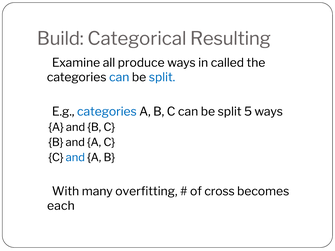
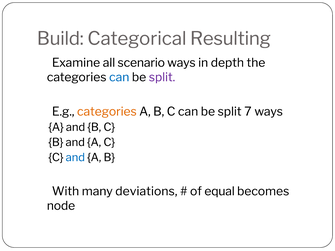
produce: produce -> scenario
called: called -> depth
split at (162, 77) colour: blue -> purple
categories at (107, 112) colour: blue -> orange
5: 5 -> 7
overfitting: overfitting -> deviations
cross: cross -> equal
each: each -> node
